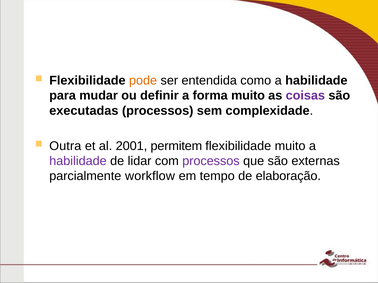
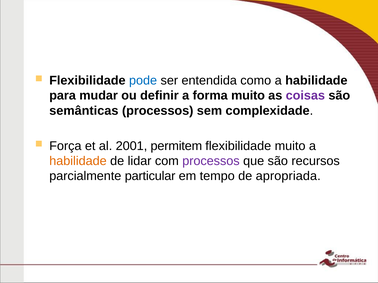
pode colour: orange -> blue
executadas: executadas -> semânticas
Outra: Outra -> Força
habilidade at (78, 161) colour: purple -> orange
externas: externas -> recursos
workflow: workflow -> particular
elaboração: elaboração -> apropriada
